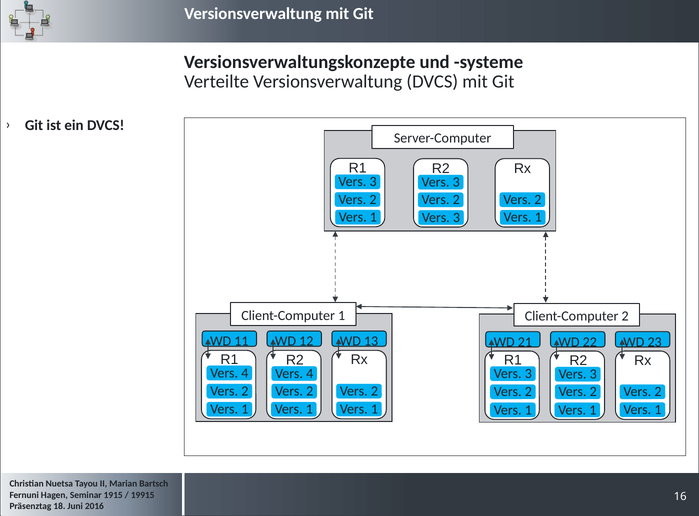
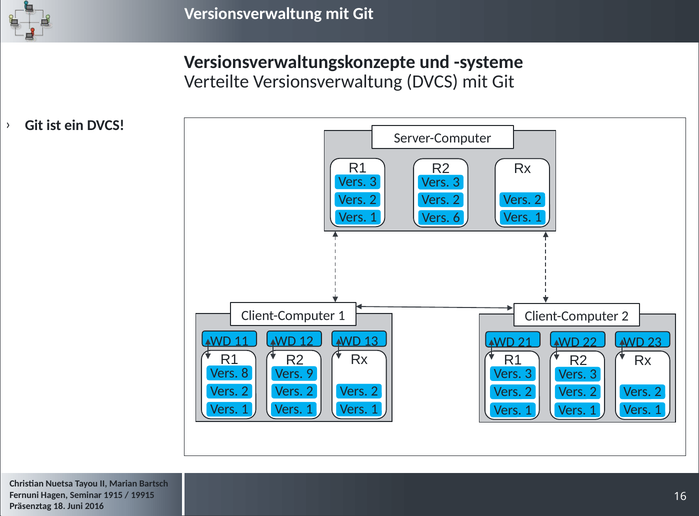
3 at (457, 218): 3 -> 6
4 at (245, 373): 4 -> 8
4 at (310, 374): 4 -> 9
